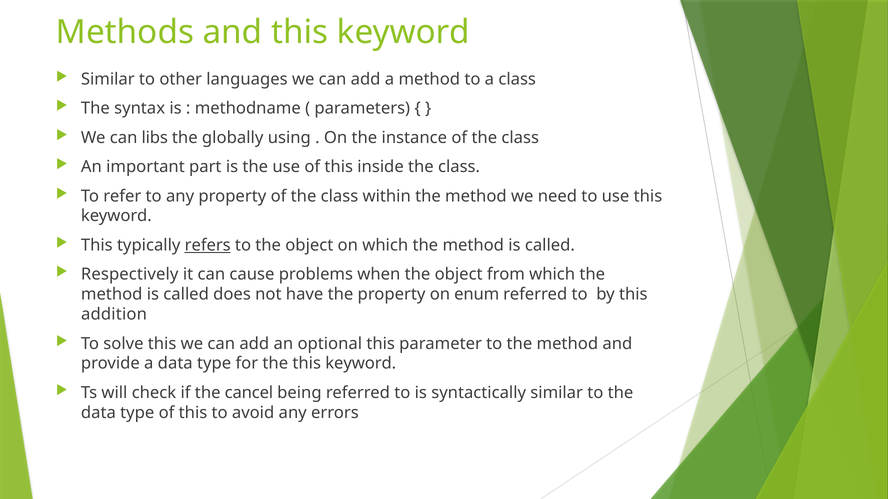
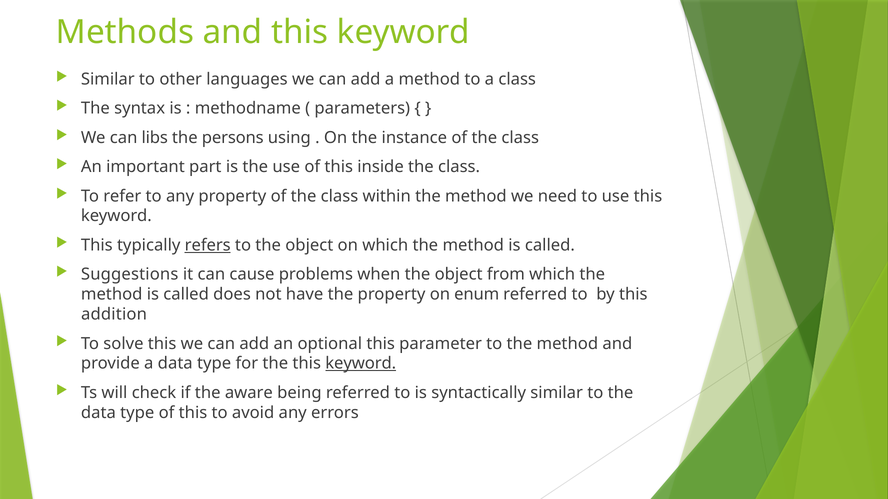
globally: globally -> persons
Respectively: Respectively -> Suggestions
keyword at (361, 364) underline: none -> present
cancel: cancel -> aware
